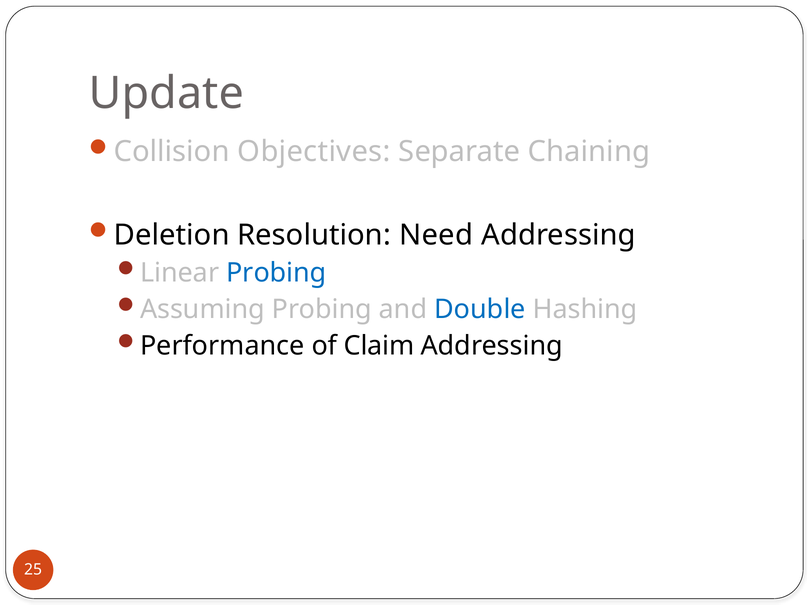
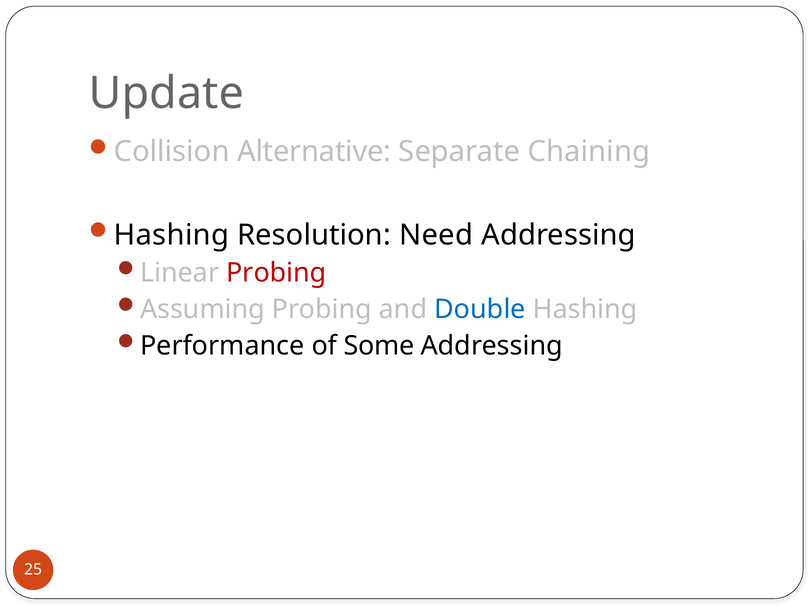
Objectives: Objectives -> Alternative
Deletion at (172, 235): Deletion -> Hashing
Probing at (276, 272) colour: blue -> red
Claim: Claim -> Some
